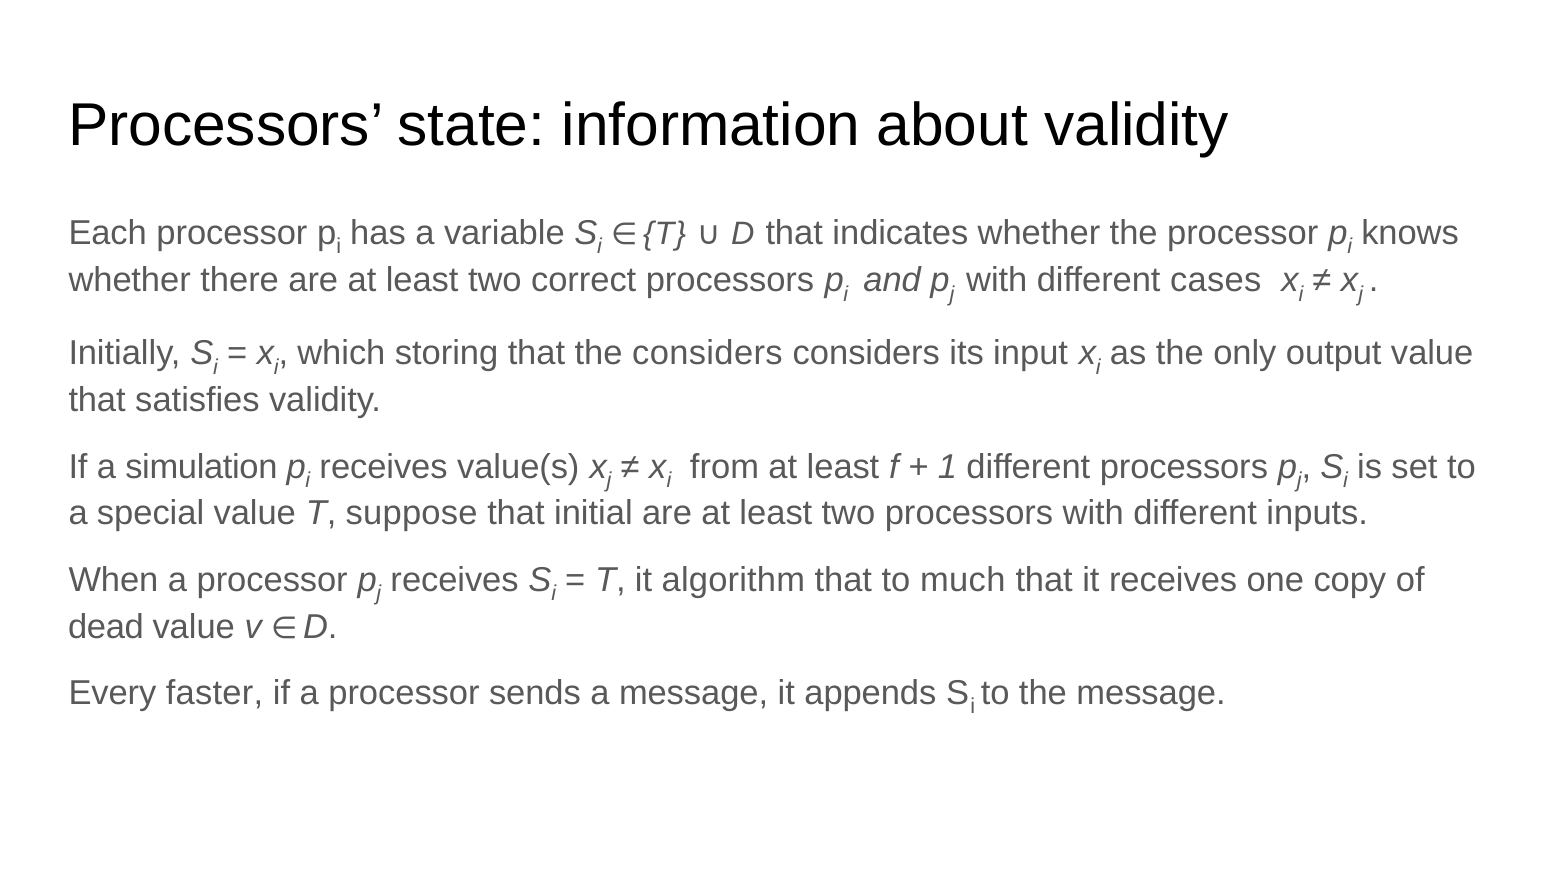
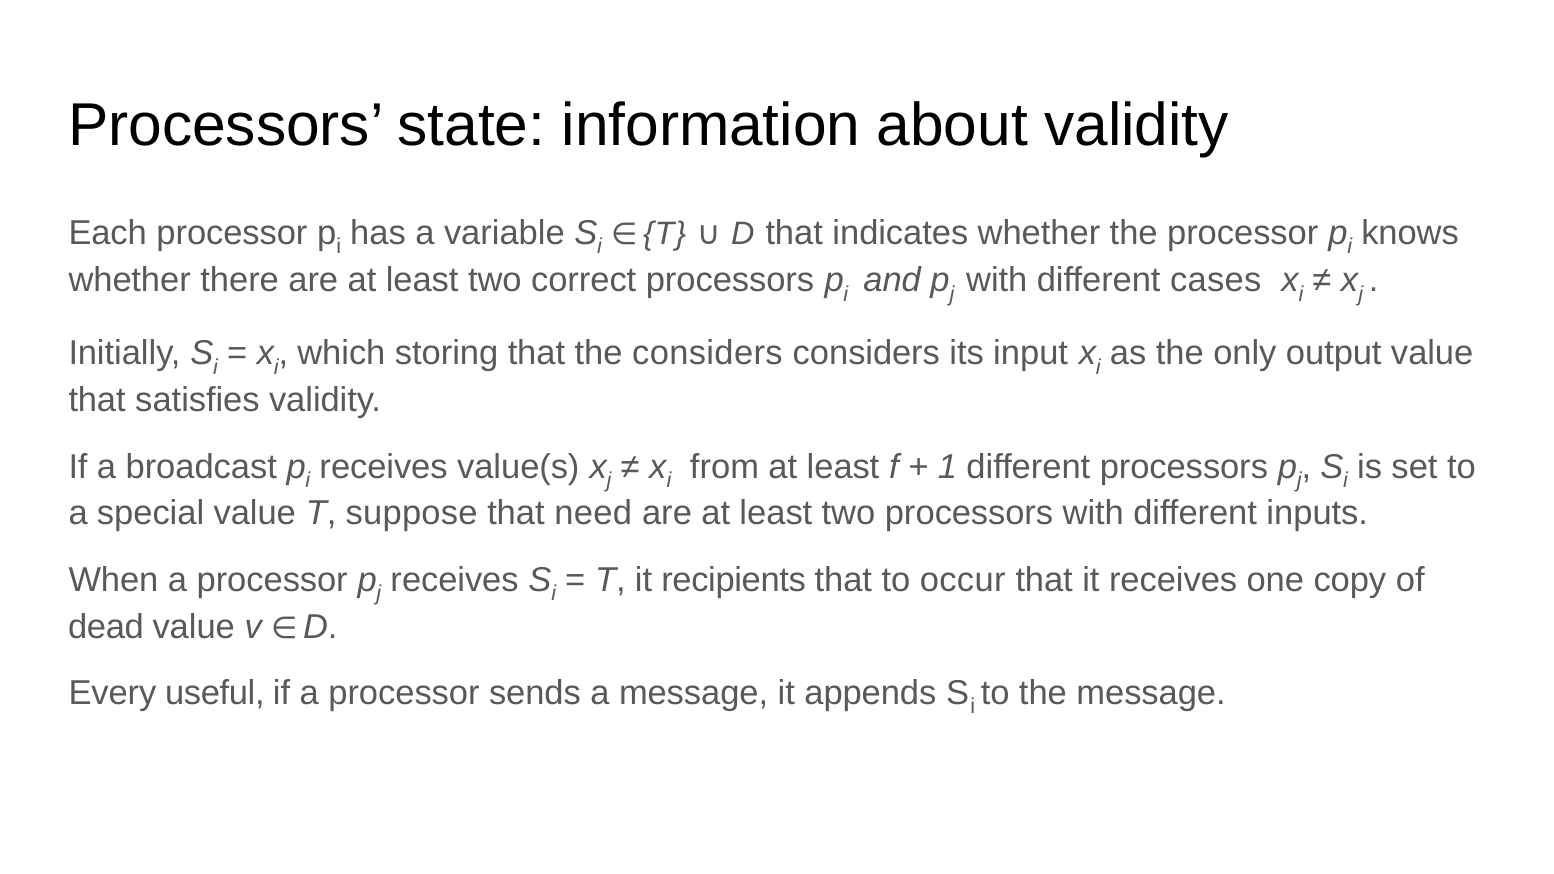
simulation: simulation -> broadcast
initial: initial -> need
algorithm: algorithm -> recipients
much: much -> occur
faster: faster -> useful
